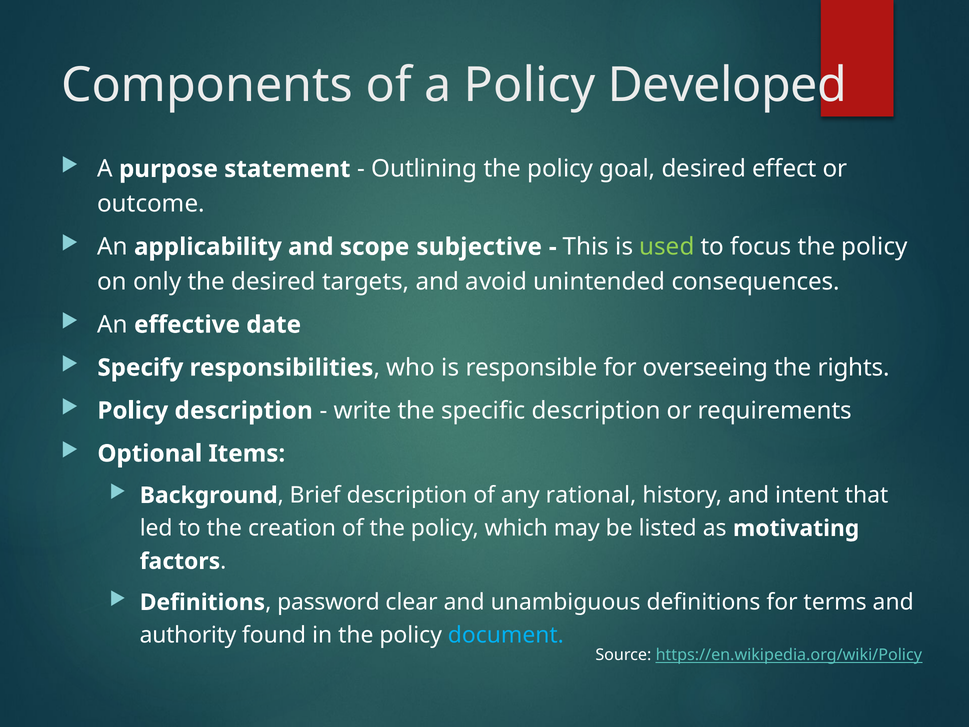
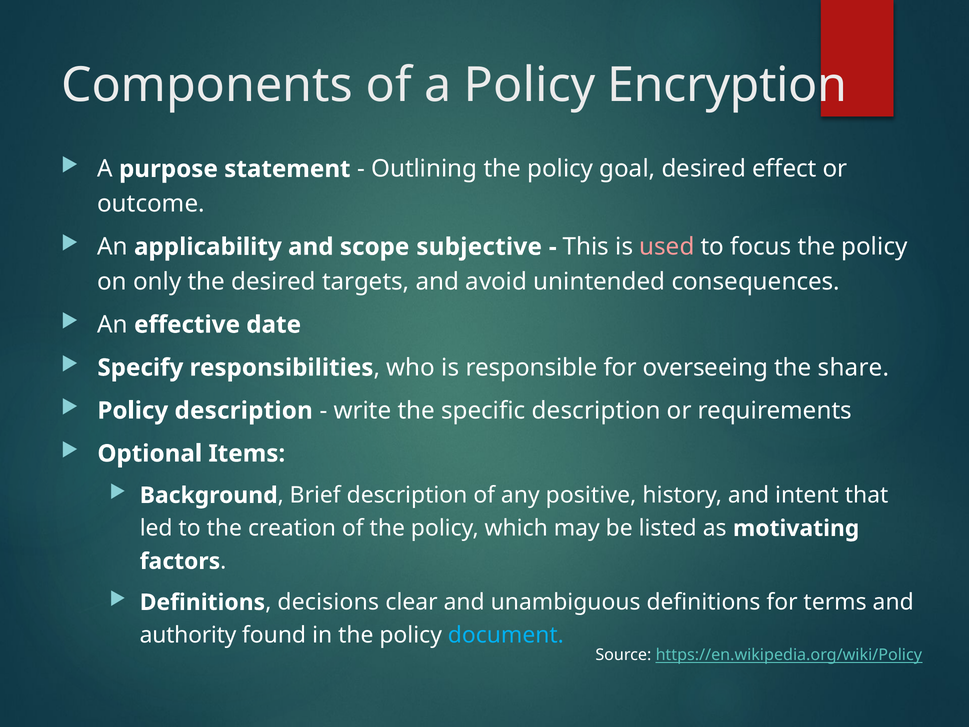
Developed: Developed -> Encryption
used colour: light green -> pink
rights: rights -> share
rational: rational -> positive
password: password -> decisions
